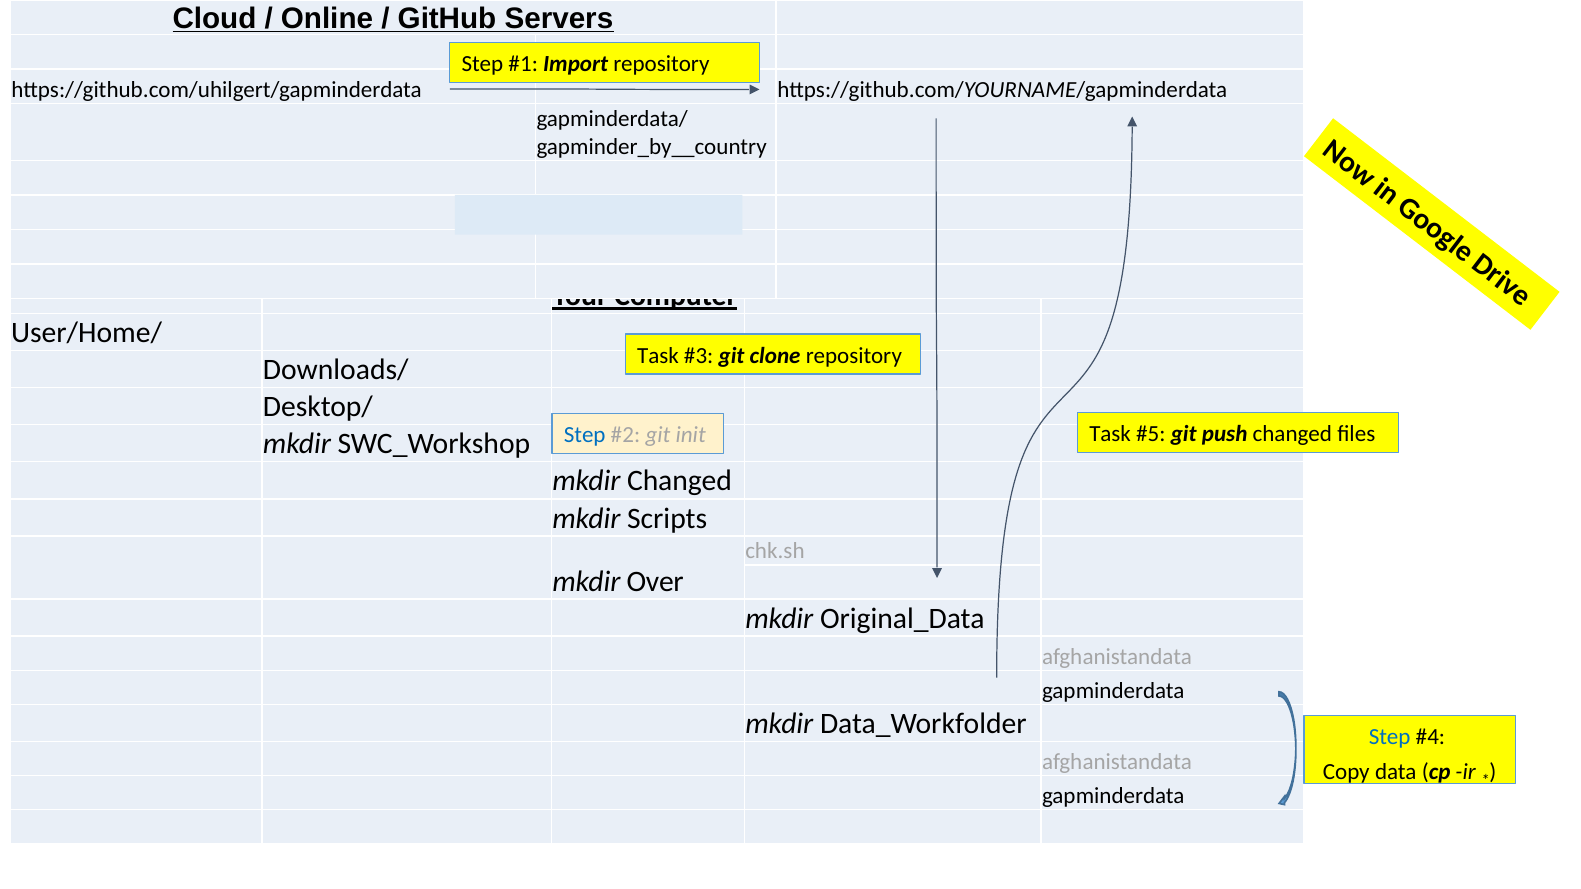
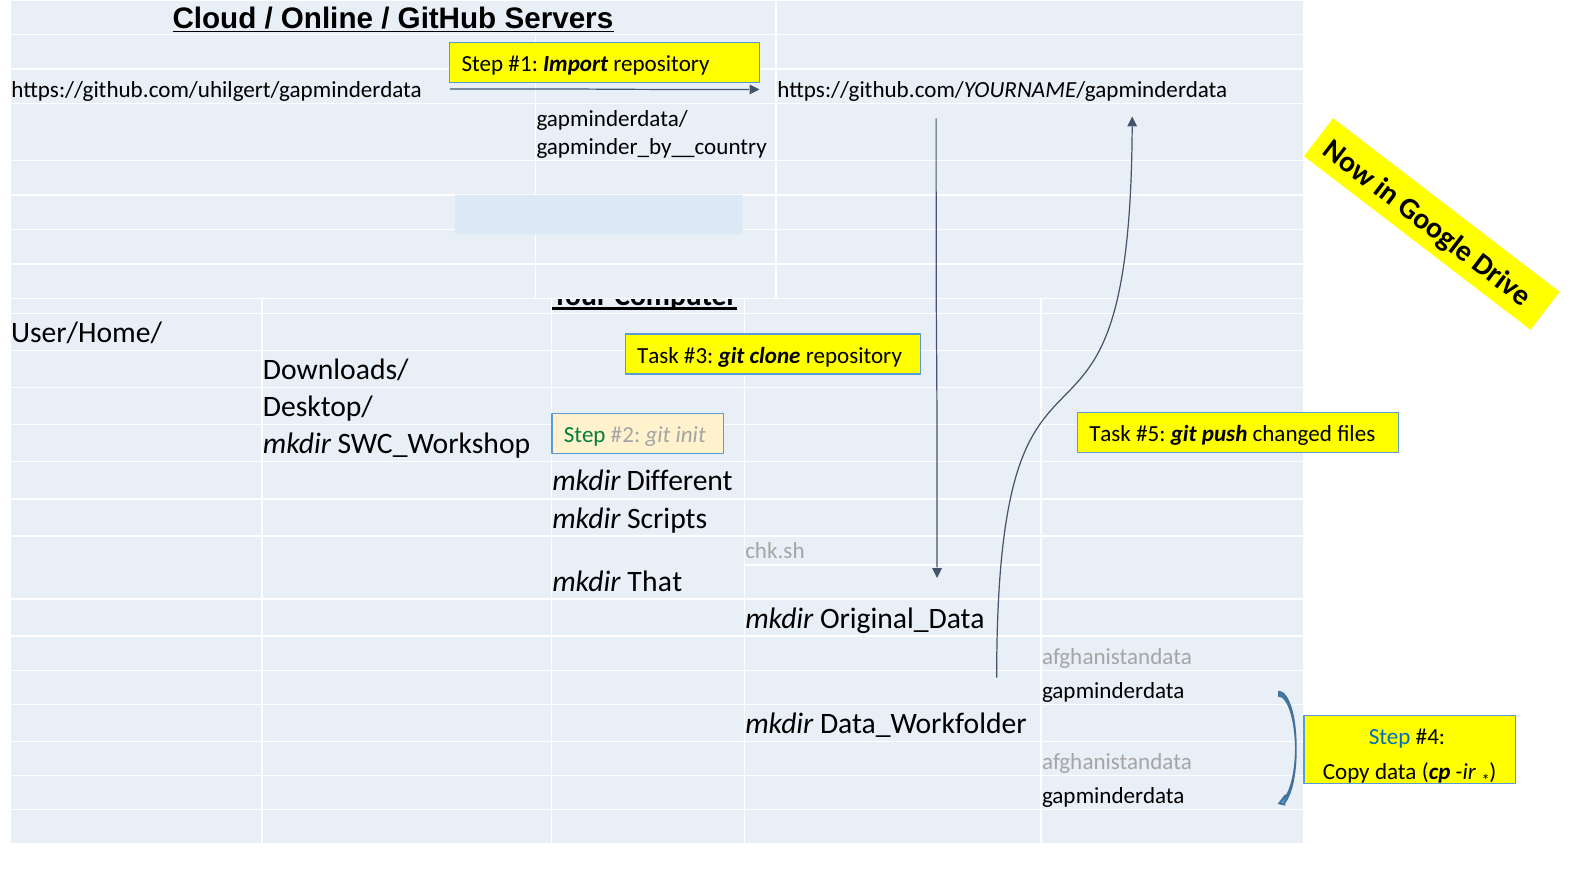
Step at (585, 435) colour: blue -> green
mkdir Changed: Changed -> Different
Over: Over -> That
